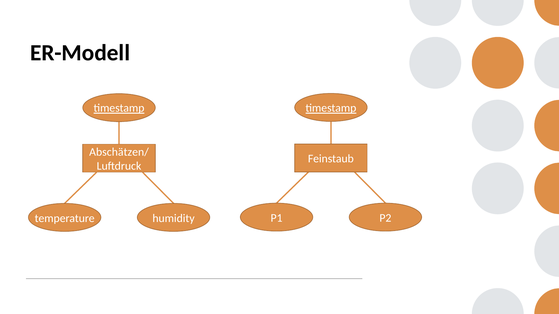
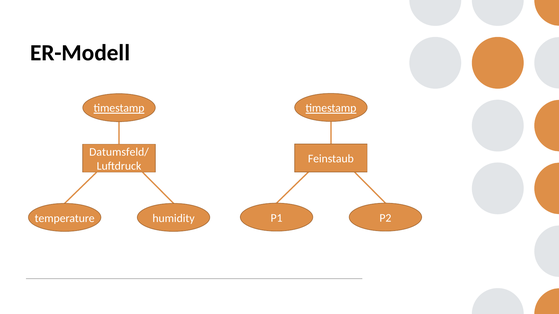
Abschätzen/: Abschätzen/ -> Datumsfeld/
